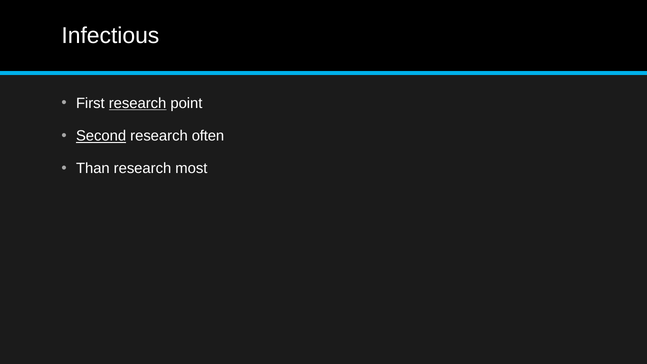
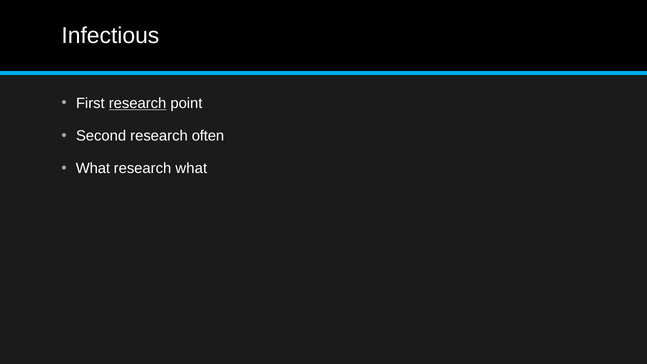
Second underline: present -> none
Than at (93, 169): Than -> What
research most: most -> what
